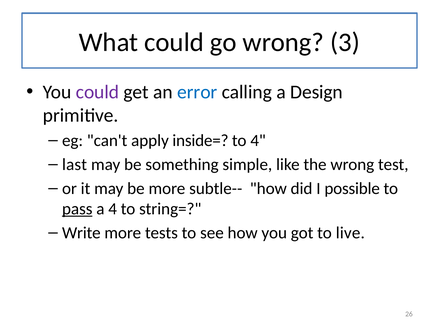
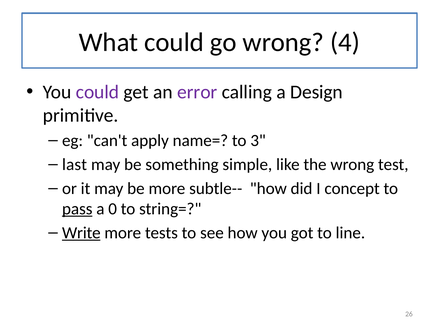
3: 3 -> 4
error colour: blue -> purple
inside=: inside= -> name=
to 4: 4 -> 3
possible: possible -> concept
a 4: 4 -> 0
Write underline: none -> present
live: live -> line
